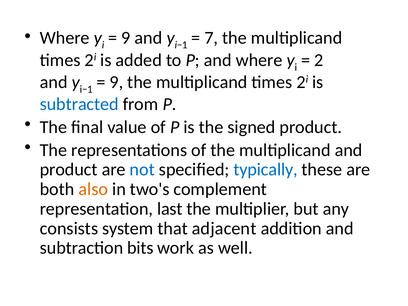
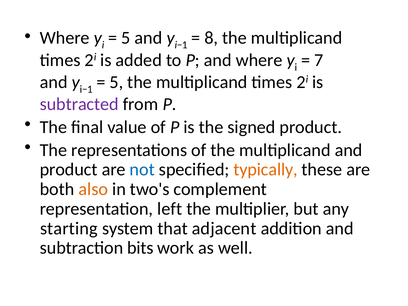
9 at (126, 38): 9 -> 5
7: 7 -> 8
2: 2 -> 7
9 at (116, 82): 9 -> 5
subtracted colour: blue -> purple
typically colour: blue -> orange
last: last -> left
consists: consists -> starting
